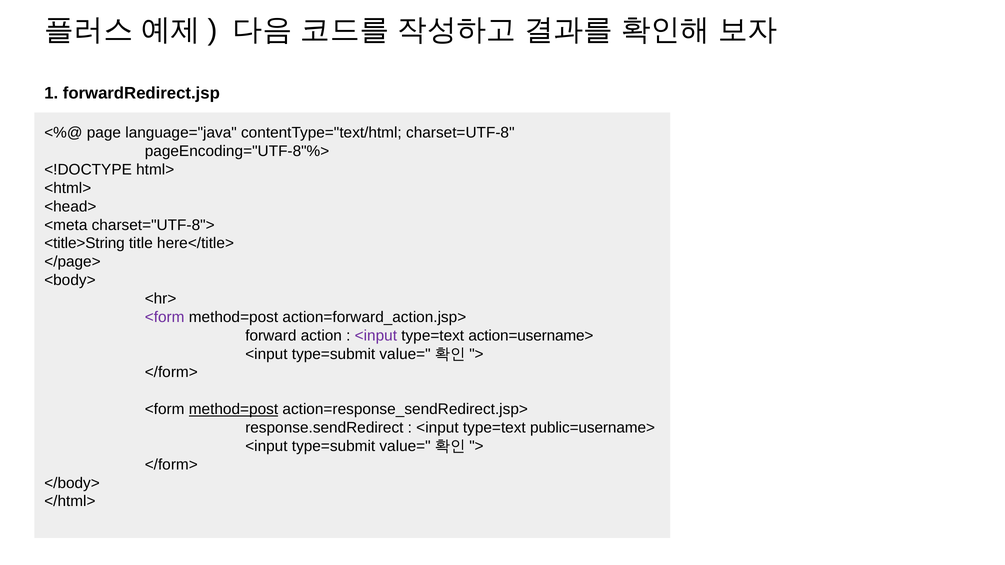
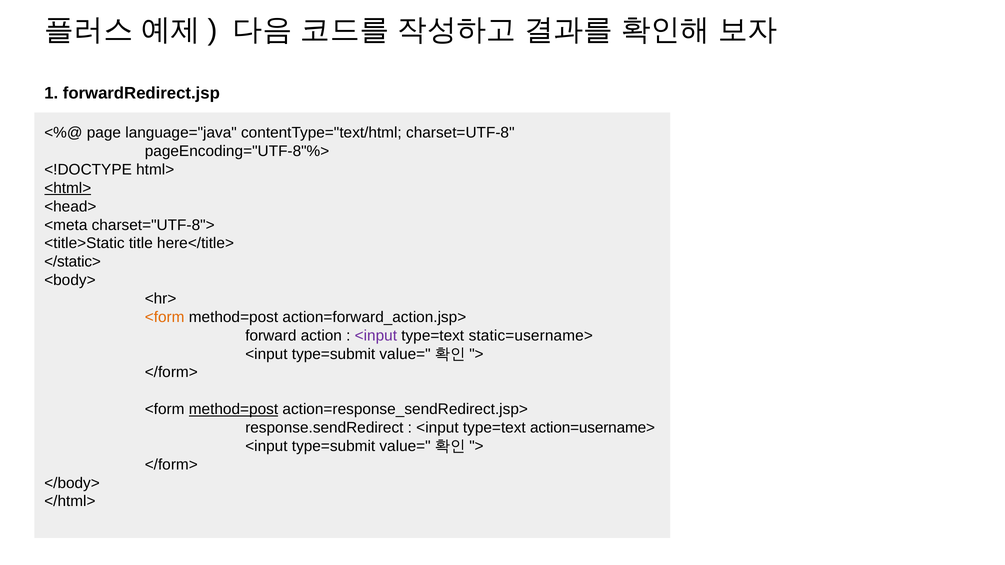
<html> underline: none -> present
<title>String: <title>String -> <title>Static
</page>: </page> -> </static>
<form at (165, 317) colour: purple -> orange
action=username>: action=username> -> static=username>
public=username>: public=username> -> action=username>
